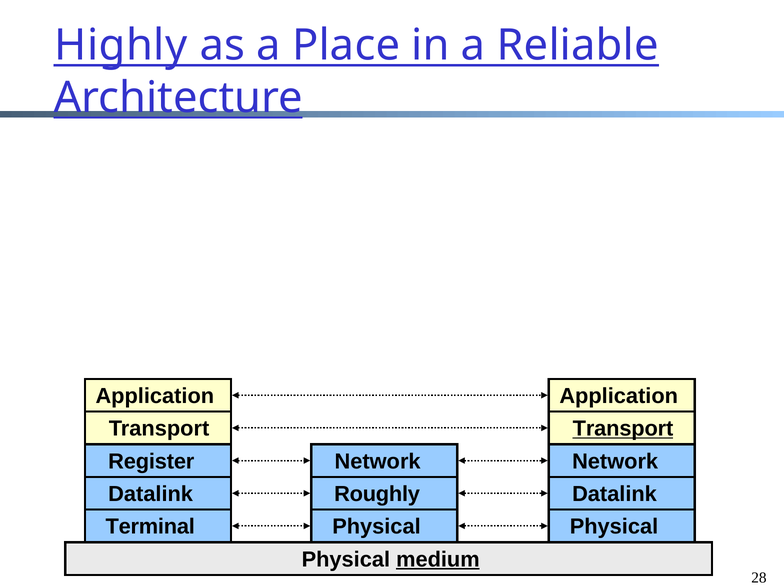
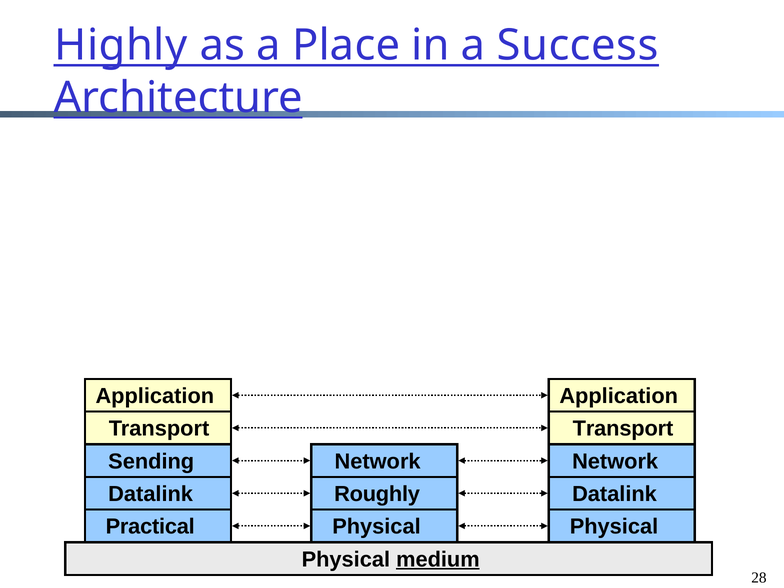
Reliable: Reliable -> Success
Transport at (623, 429) underline: present -> none
Register: Register -> Sending
Terminal: Terminal -> Practical
